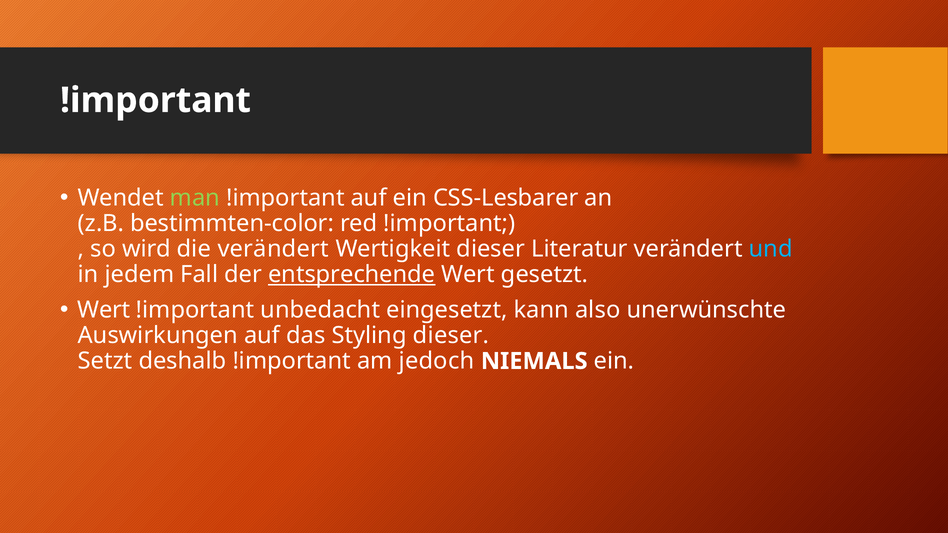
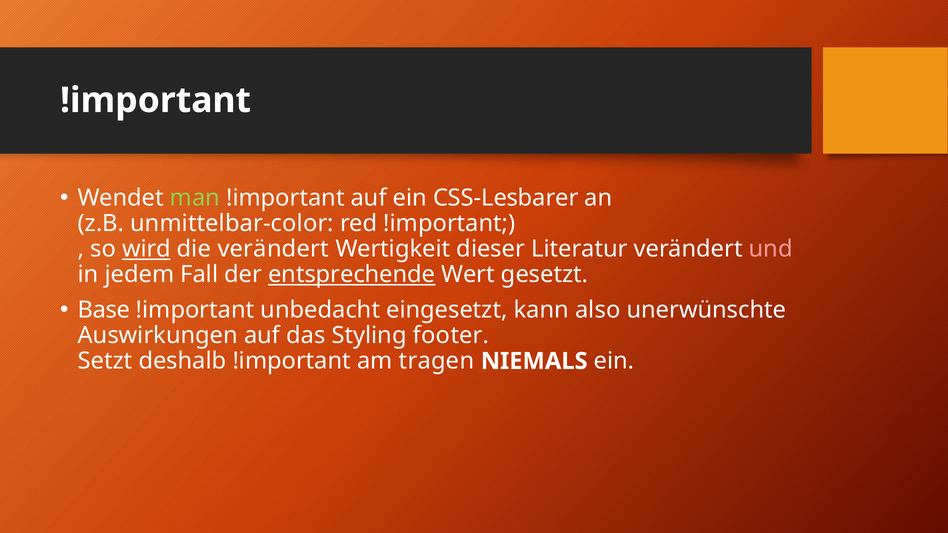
bestimmten-color: bestimmten-color -> unmittelbar-color
wird underline: none -> present
und colour: light blue -> pink
Wert at (104, 310): Wert -> Base
Styling dieser: dieser -> footer
jedoch: jedoch -> tragen
